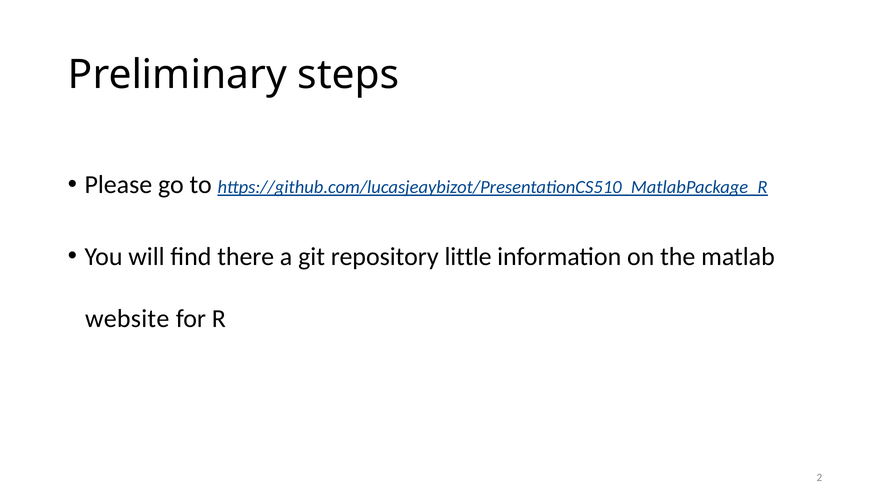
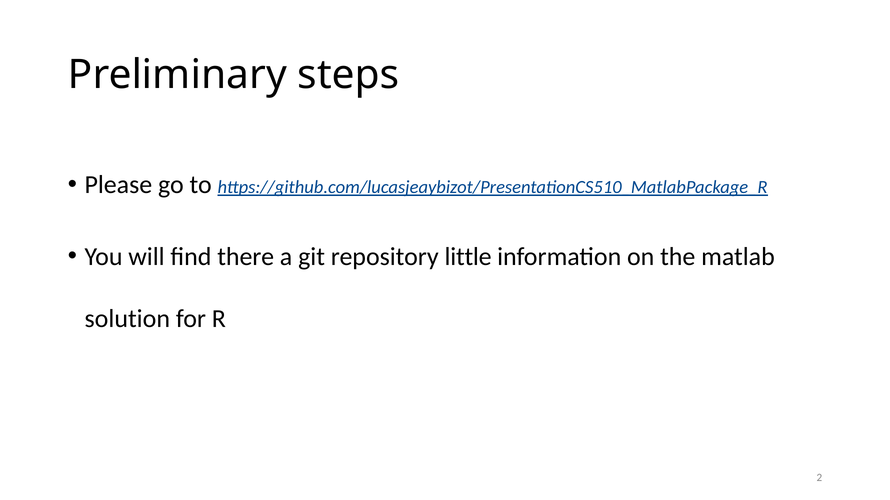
website: website -> solution
